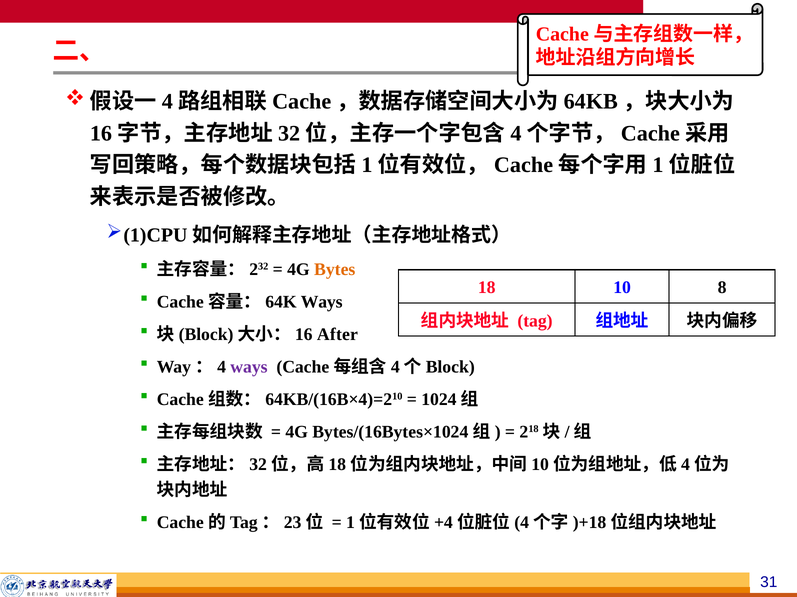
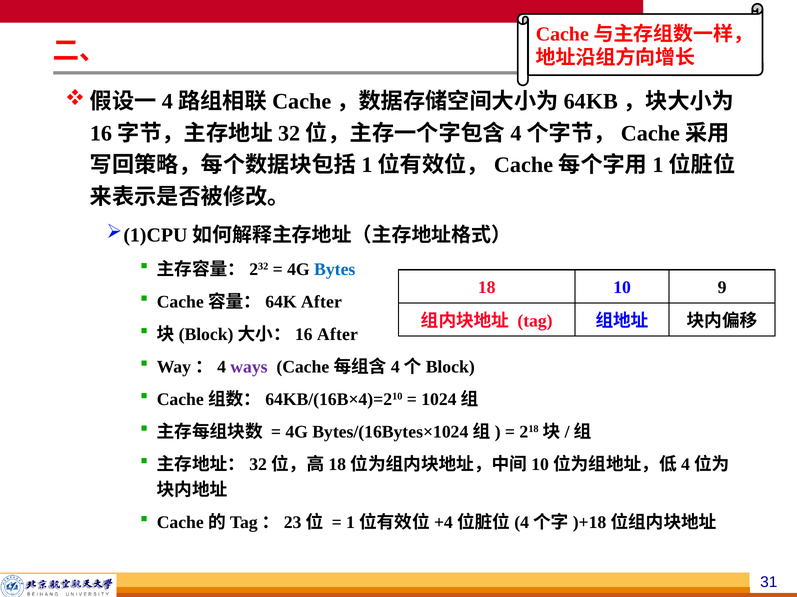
Bytes colour: orange -> blue
8: 8 -> 9
Ways at (322, 302): Ways -> After
